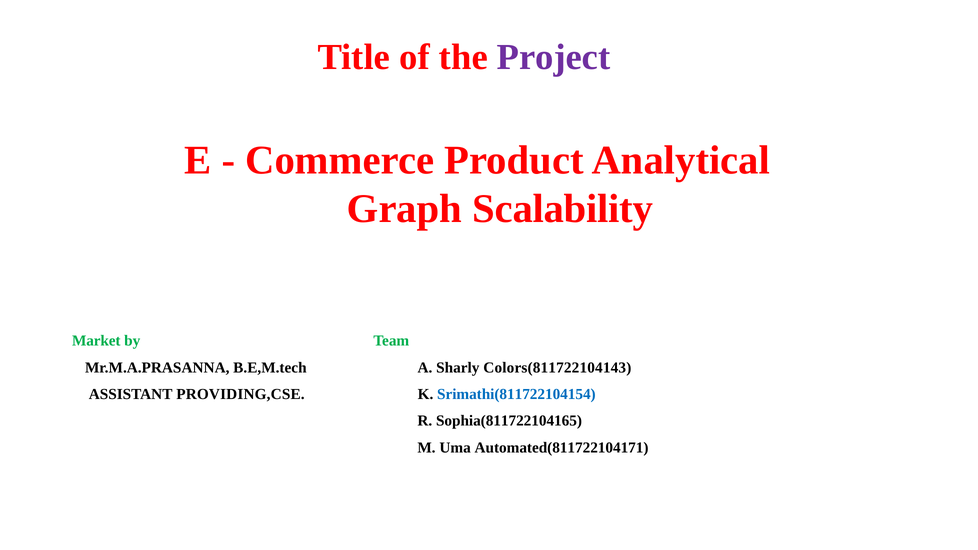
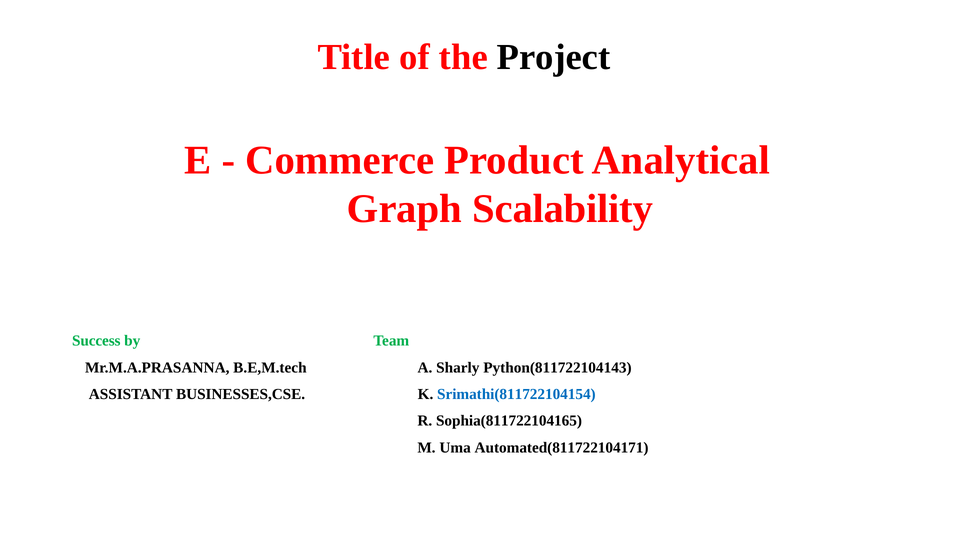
Project colour: purple -> black
Market: Market -> Success
Colors(811722104143: Colors(811722104143 -> Python(811722104143
PROVIDING,CSE: PROVIDING,CSE -> BUSINESSES,CSE
